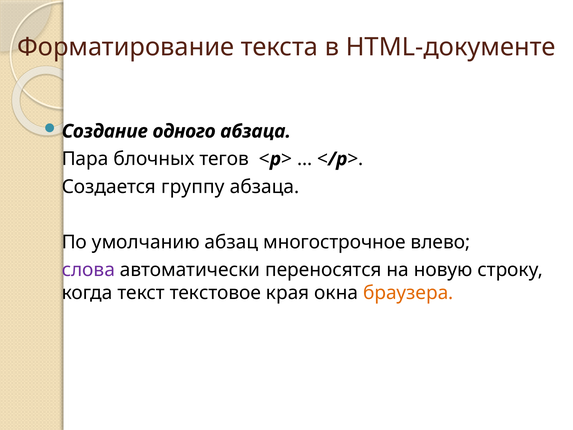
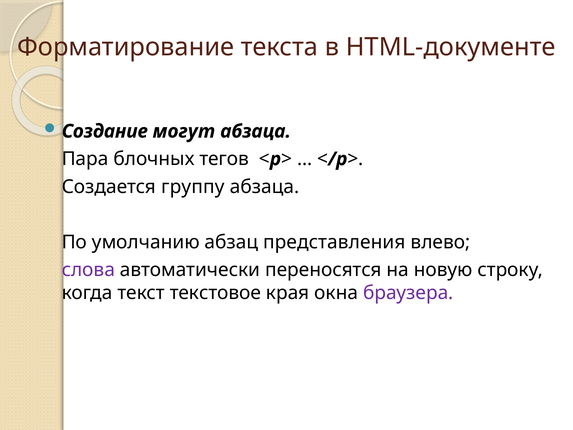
одного: одного -> могут
многострочное: многострочное -> представления
браузера colour: orange -> purple
